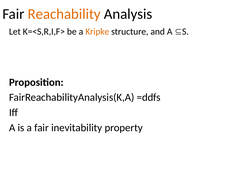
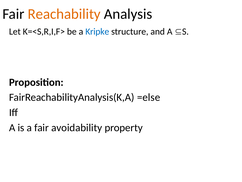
Kripke colour: orange -> blue
=ddfs: =ddfs -> =else
inevitability: inevitability -> avoidability
